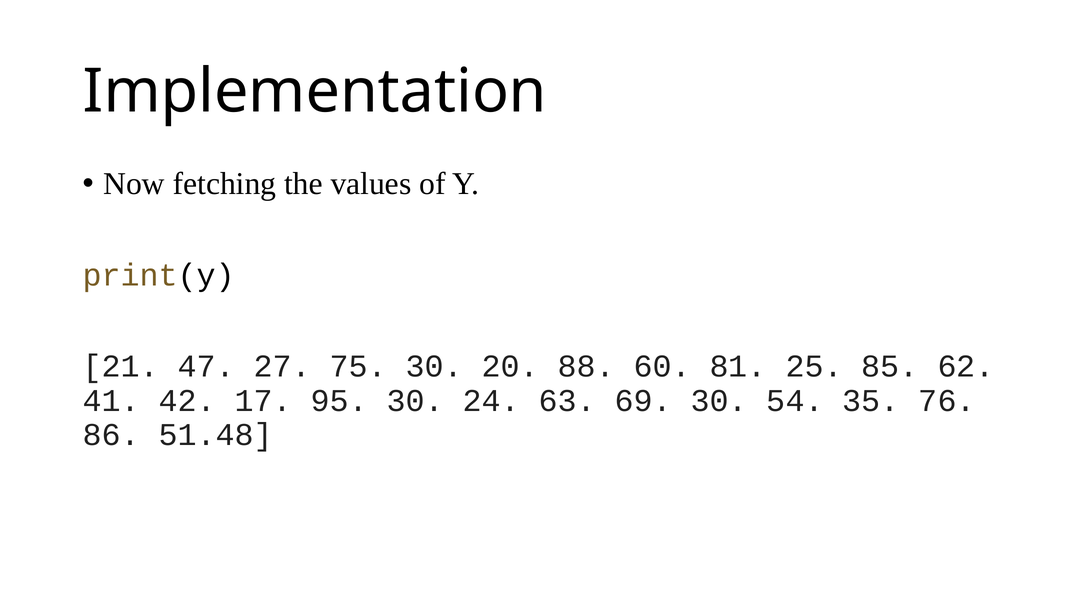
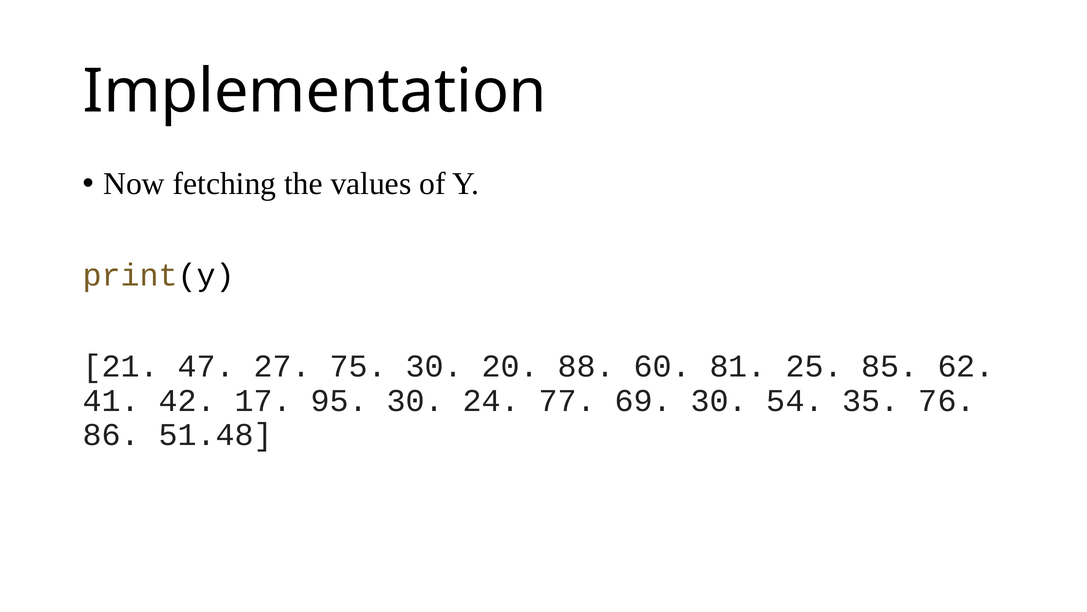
63: 63 -> 77
